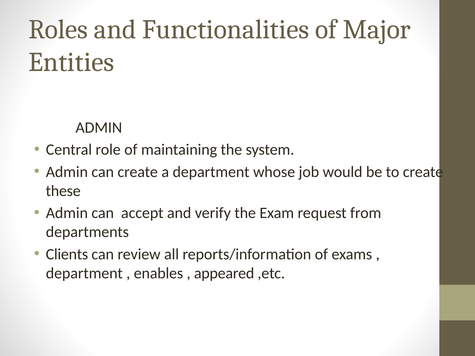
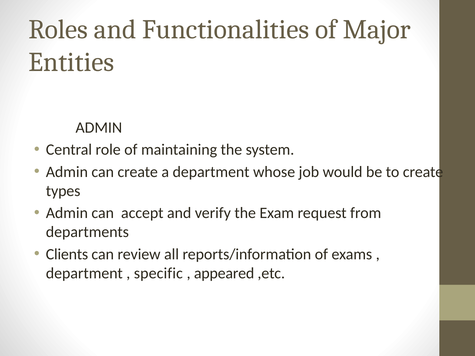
these: these -> types
enables: enables -> specific
